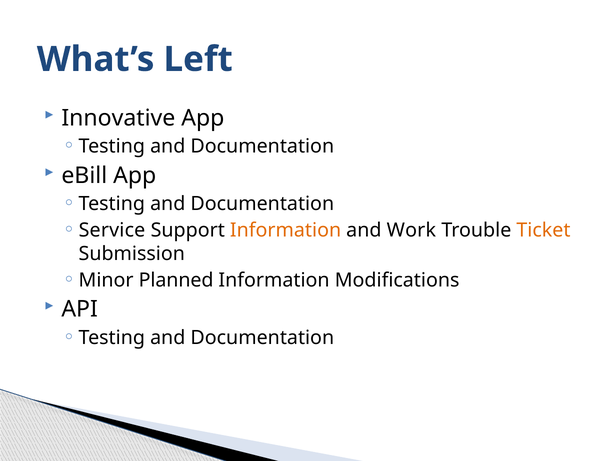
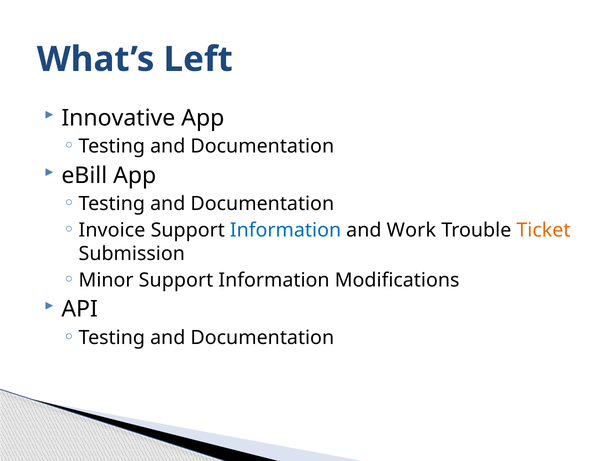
Service: Service -> Invoice
Information at (286, 230) colour: orange -> blue
Minor Planned: Planned -> Support
